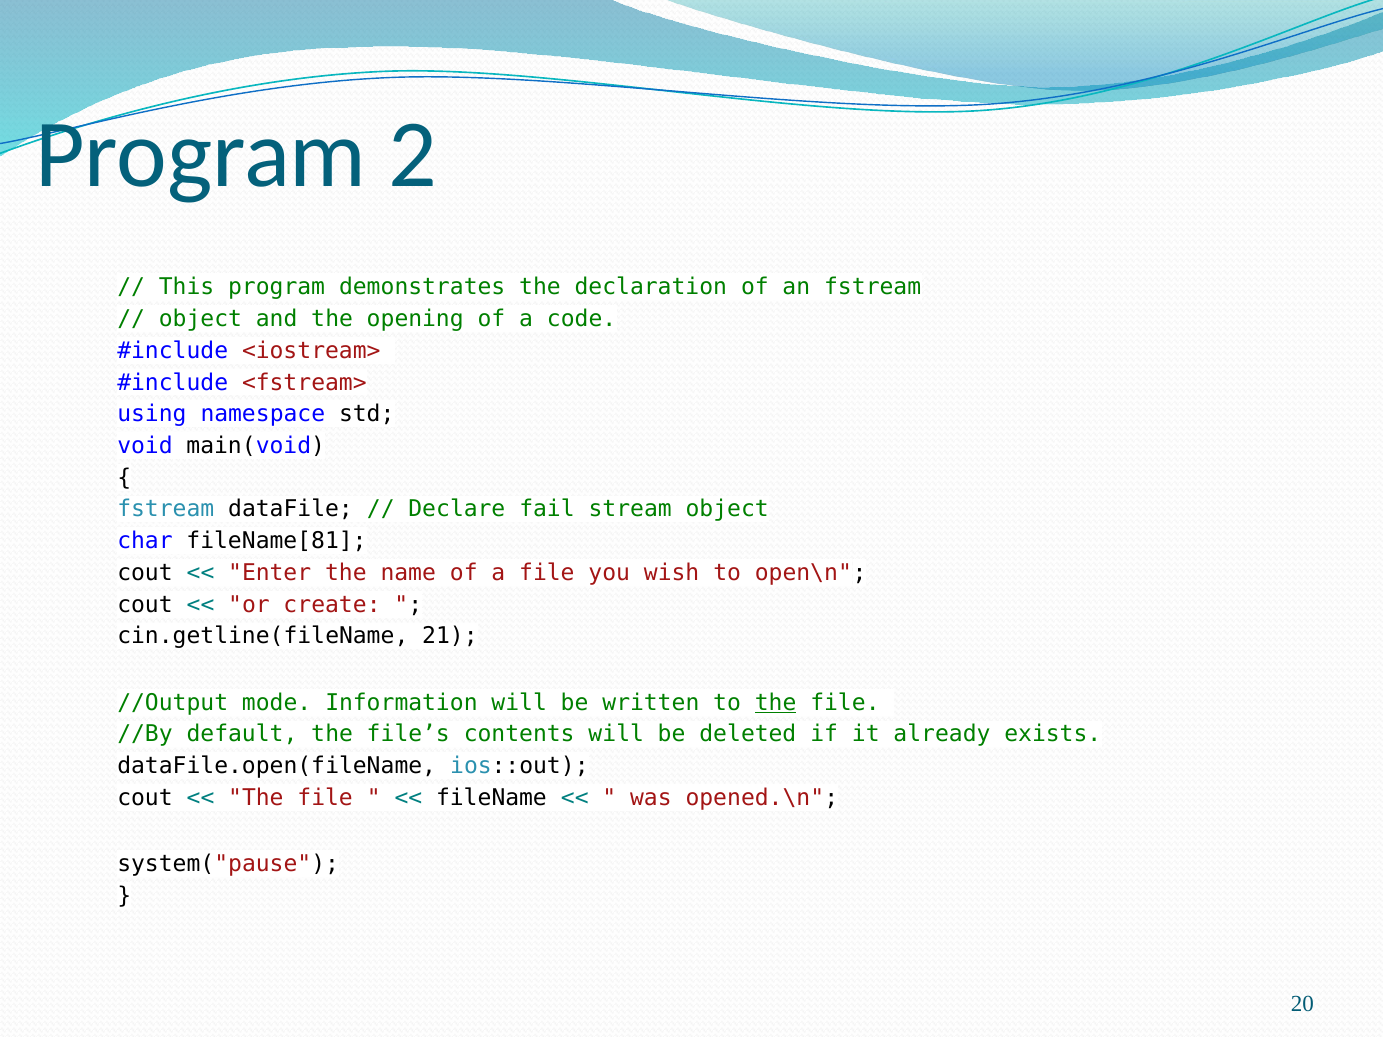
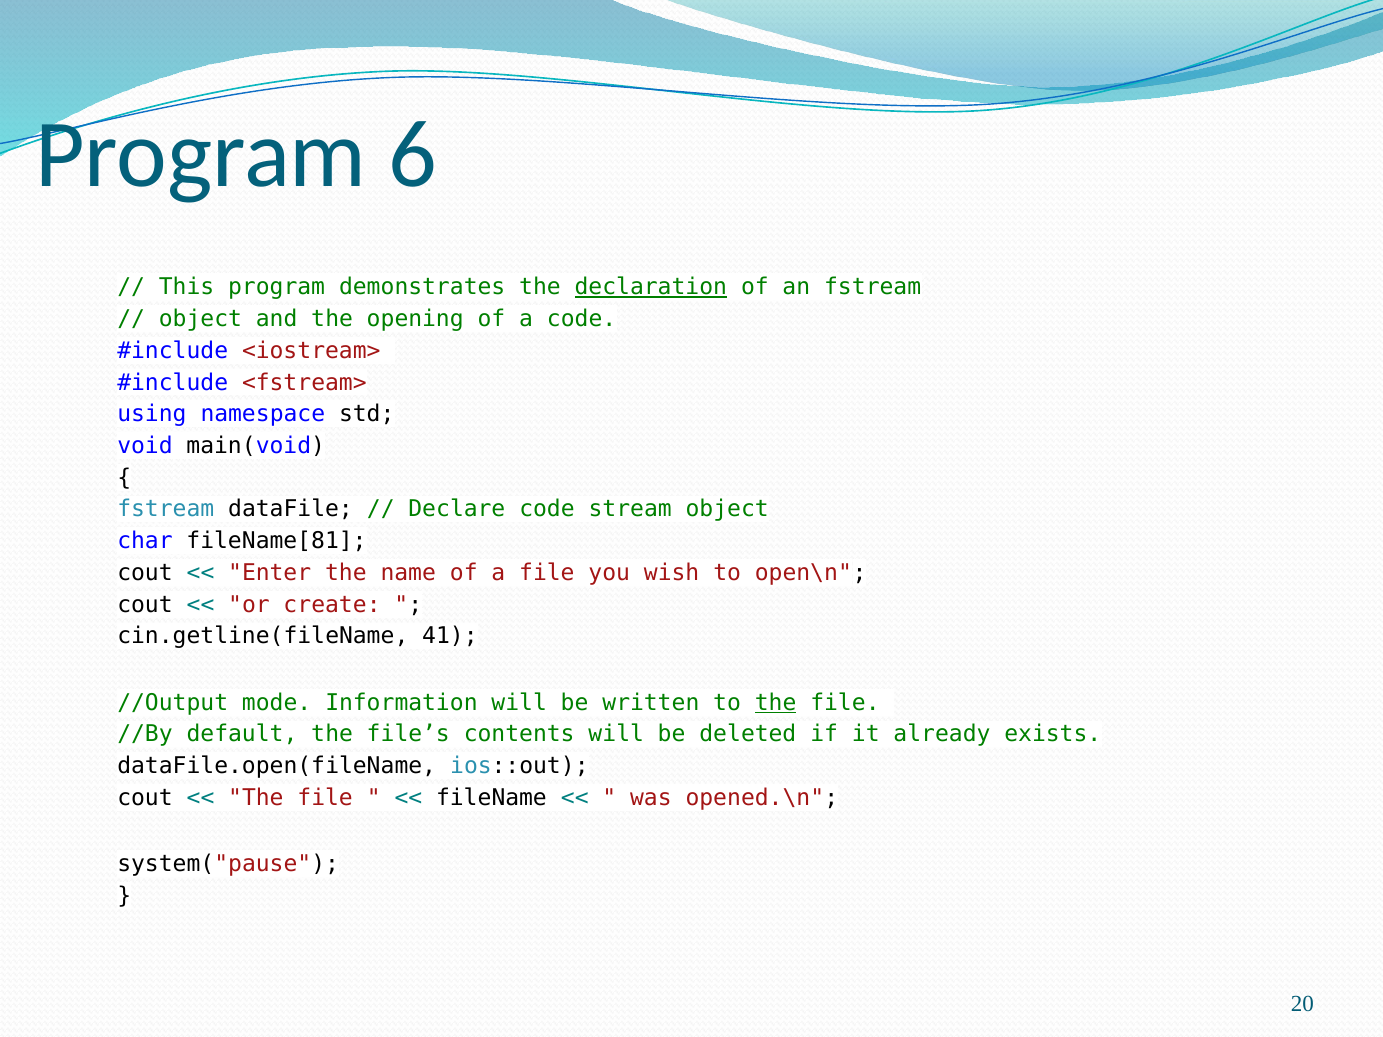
2: 2 -> 6
declaration underline: none -> present
Declare fail: fail -> code
21: 21 -> 41
